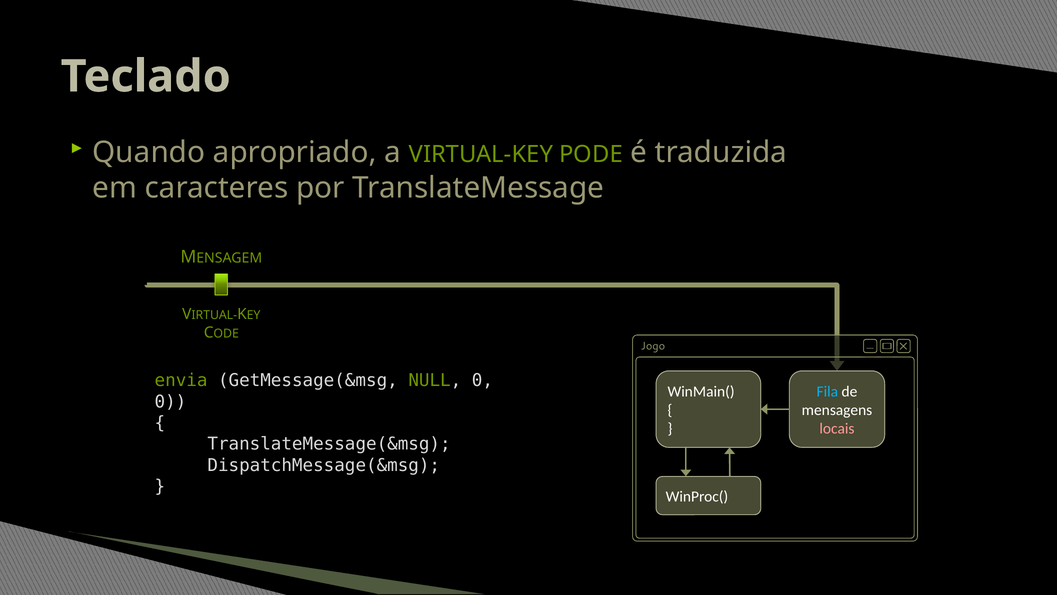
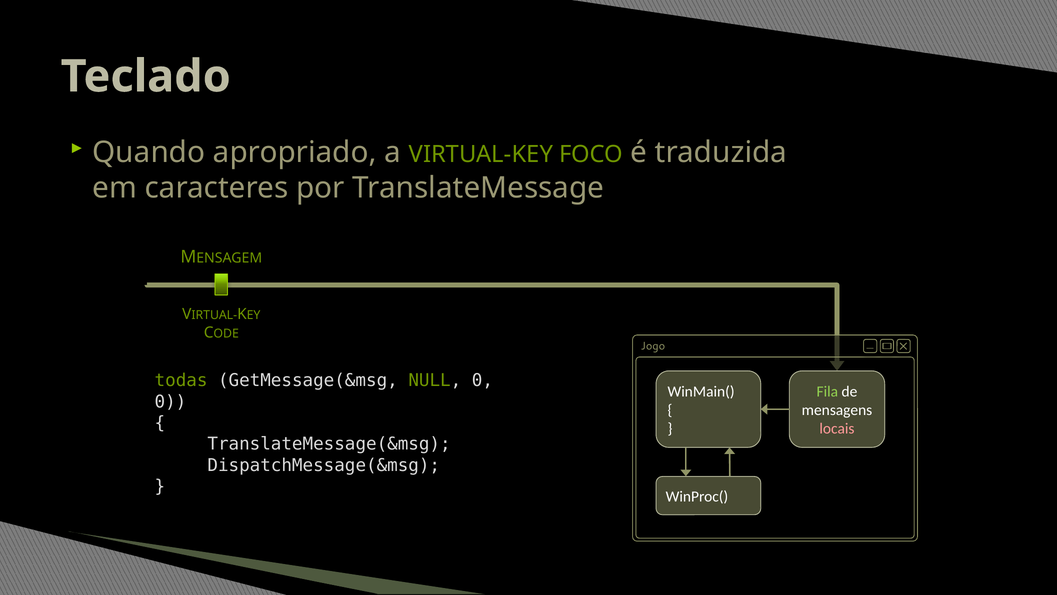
PODE: PODE -> FOCO
envia: envia -> todas
Fila colour: light blue -> light green
